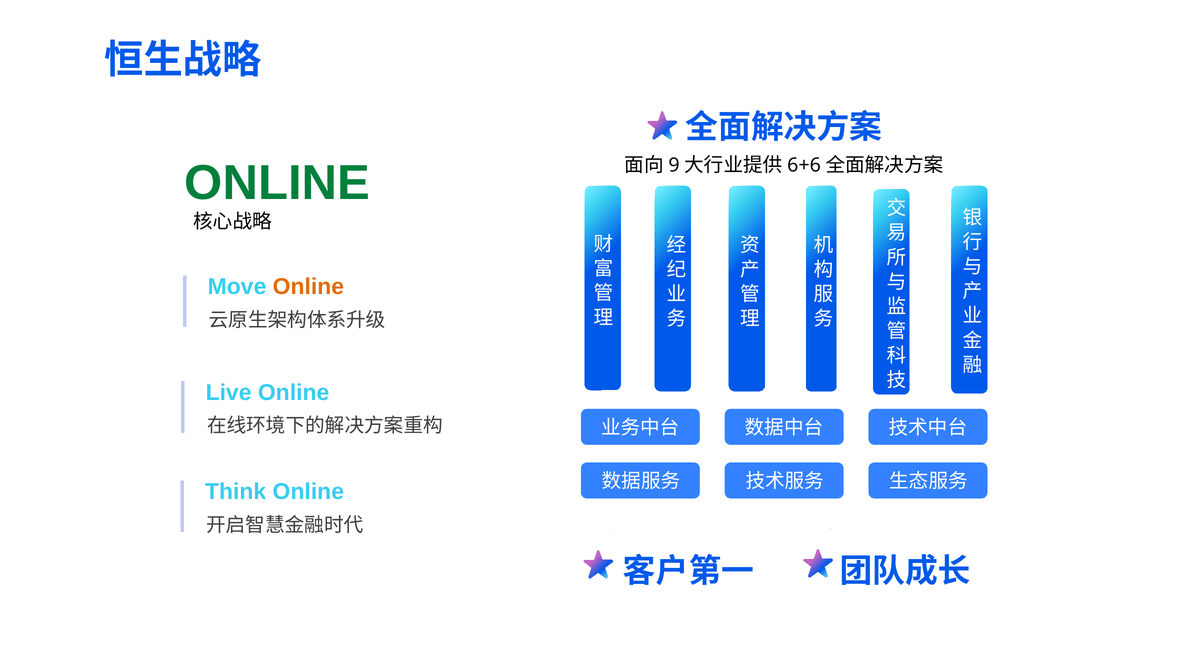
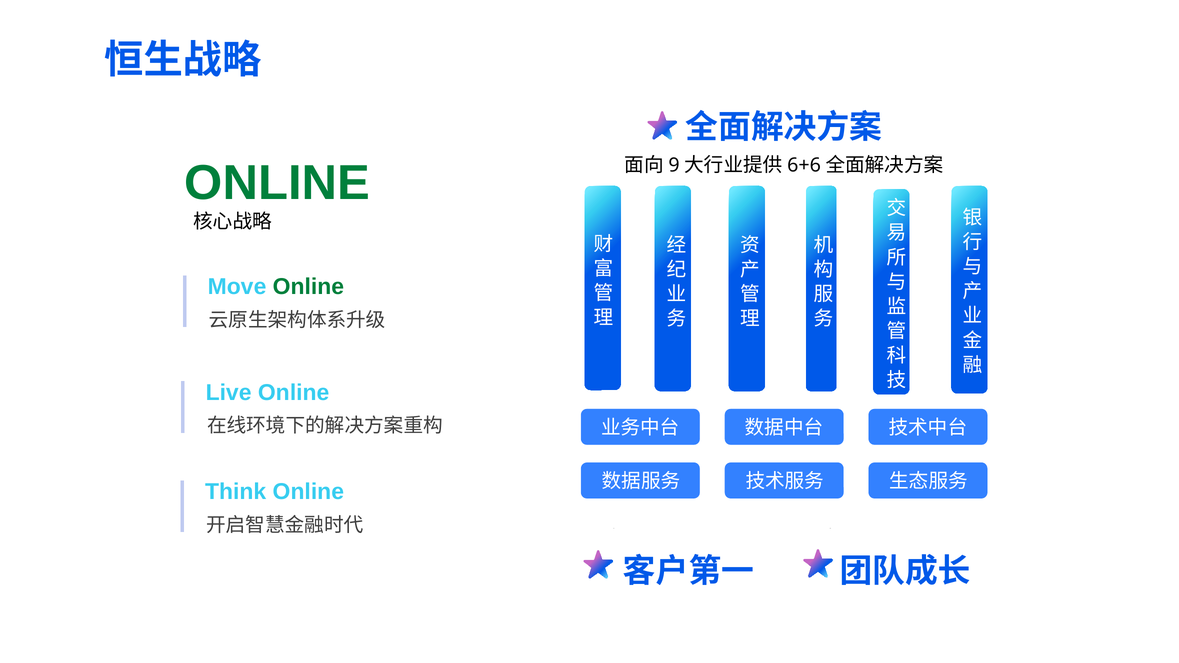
Online at (308, 287) colour: orange -> green
